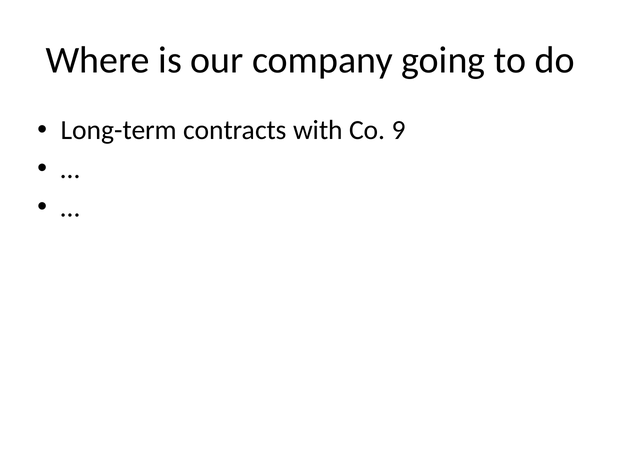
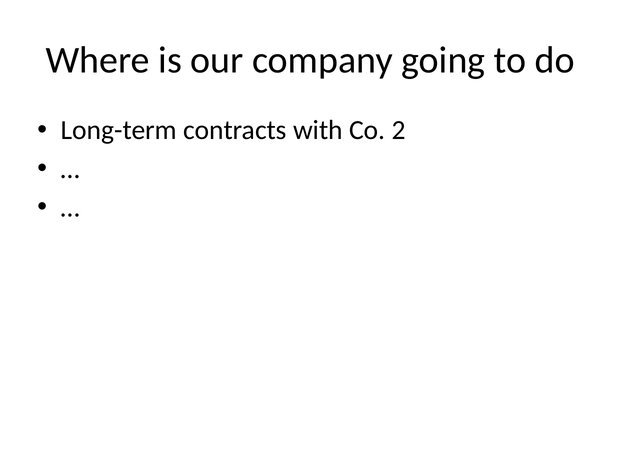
9: 9 -> 2
